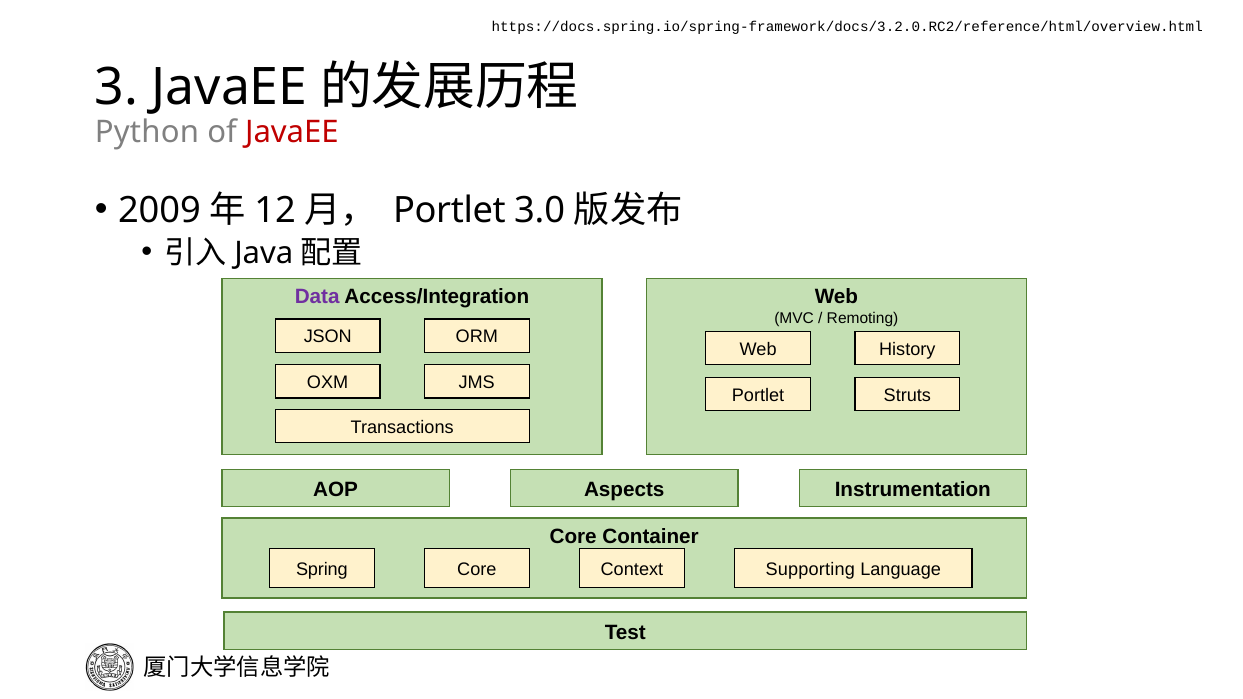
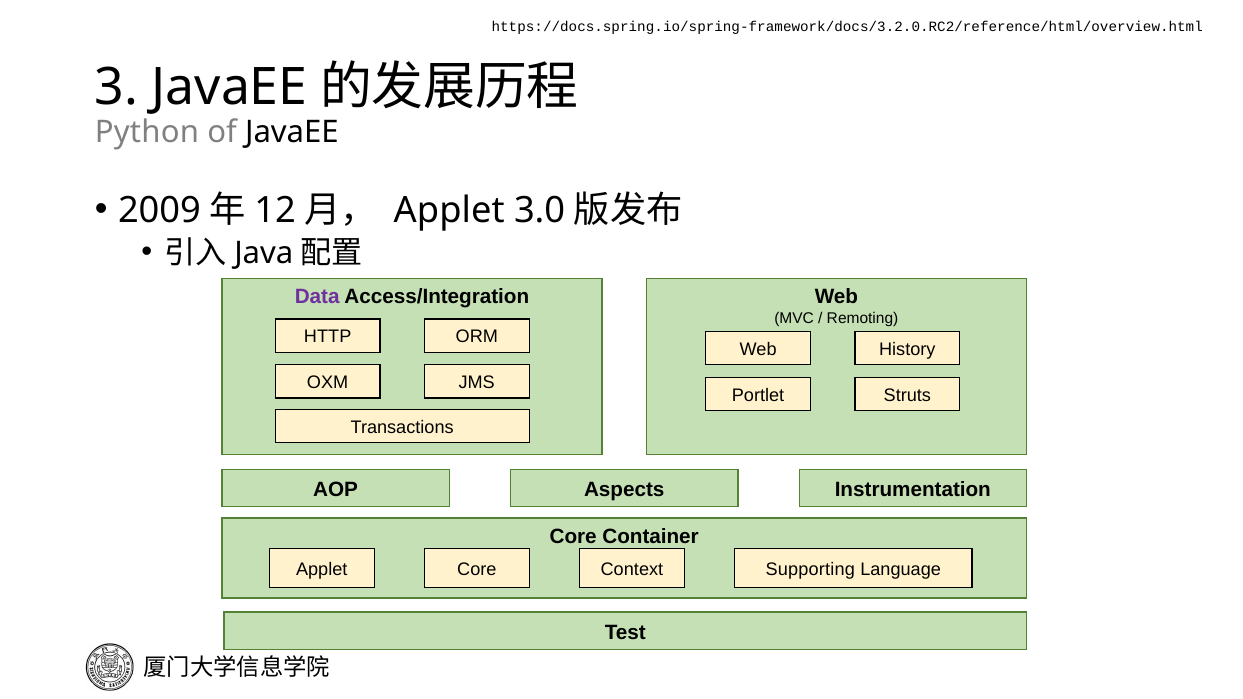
JavaEE at (292, 133) colour: red -> black
Portlet at (449, 210): Portlet -> Applet
JSON: JSON -> HTTP
Spring at (322, 569): Spring -> Applet
